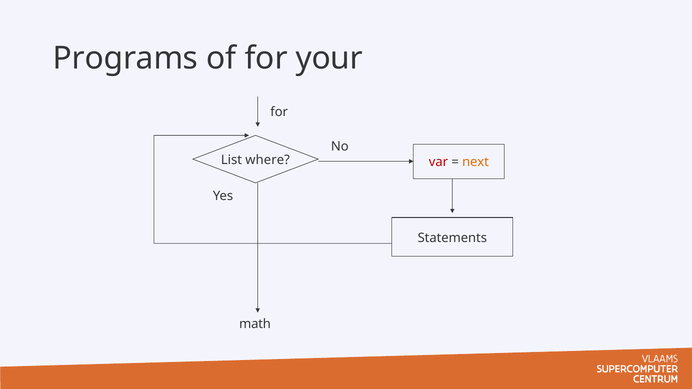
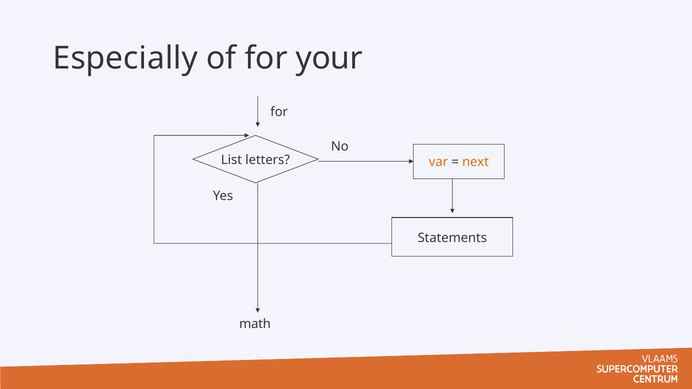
Programs: Programs -> Especially
where: where -> letters
var colour: red -> orange
